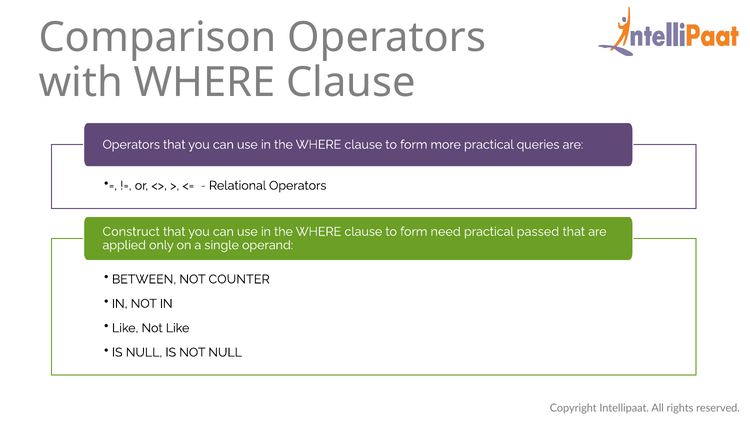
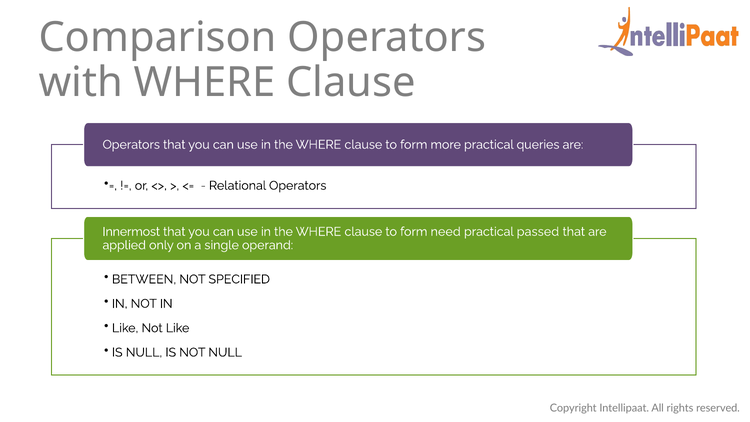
Construct: Construct -> Innermost
COUNTER: COUNTER -> SPECIFIED
